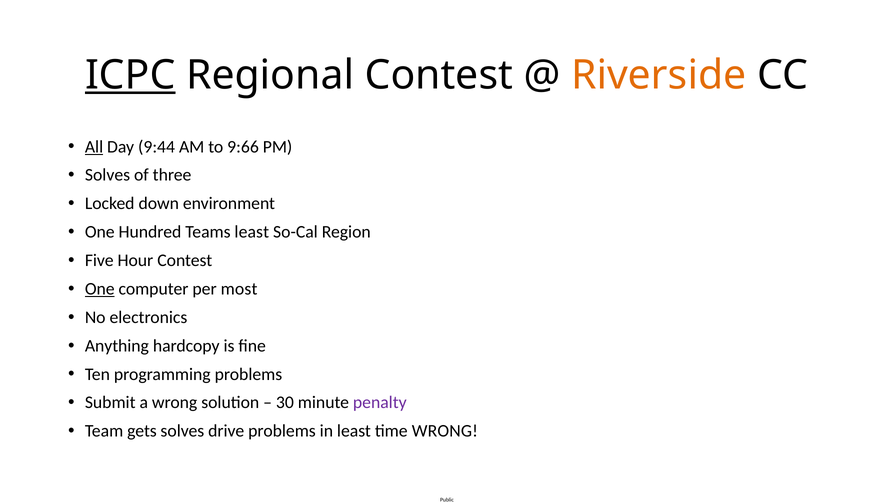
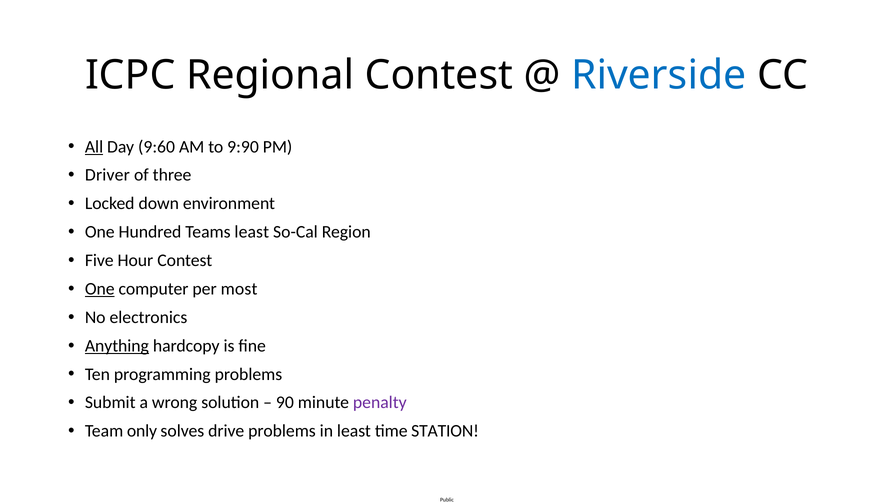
ICPC underline: present -> none
Riverside colour: orange -> blue
9:44: 9:44 -> 9:60
9:66: 9:66 -> 9:90
Solves at (108, 175): Solves -> Driver
Anything underline: none -> present
30: 30 -> 90
gets: gets -> only
time WRONG: WRONG -> STATION
